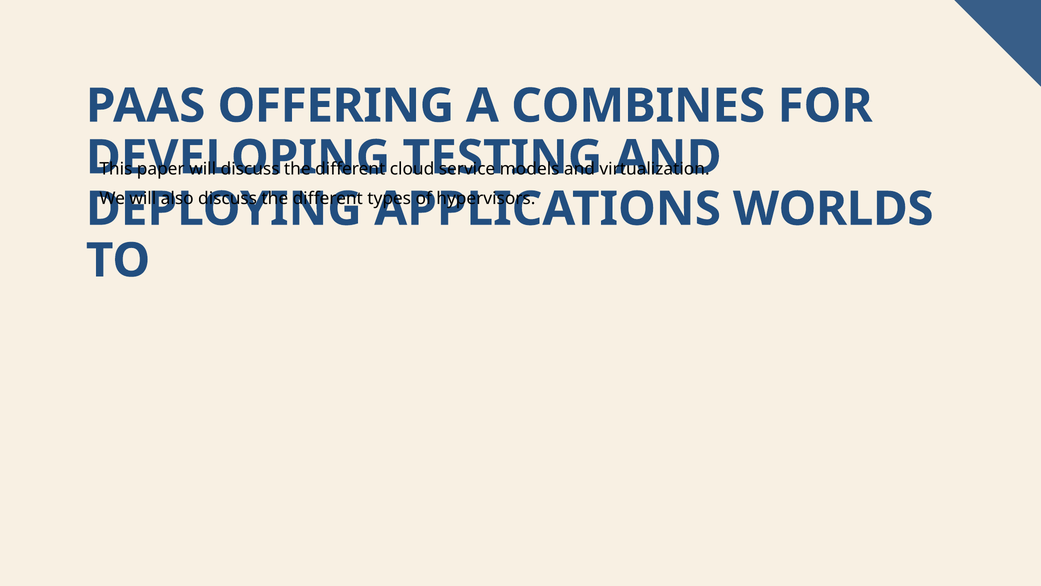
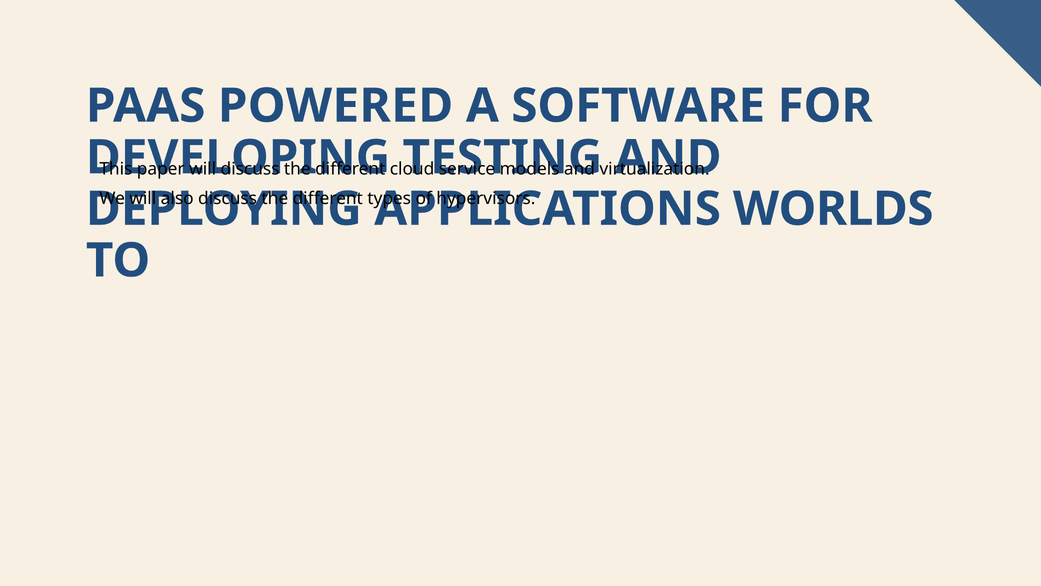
OFFERING: OFFERING -> POWERED
COMBINES: COMBINES -> SOFTWARE
